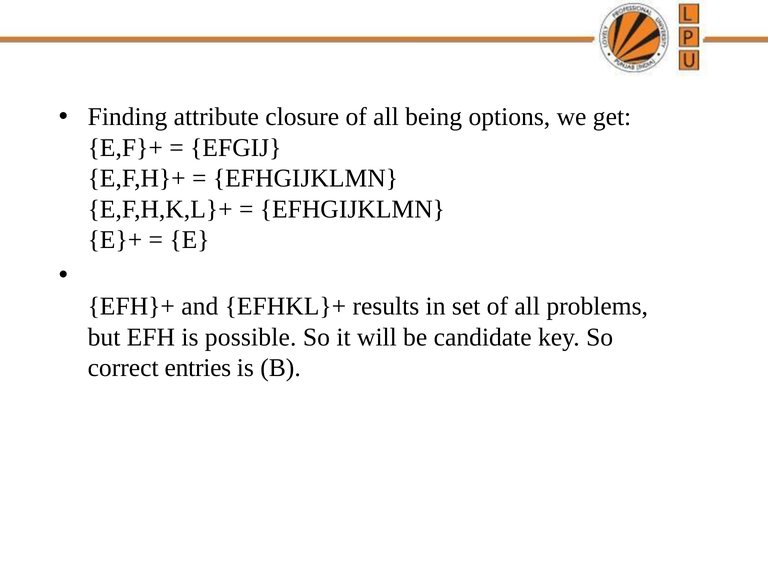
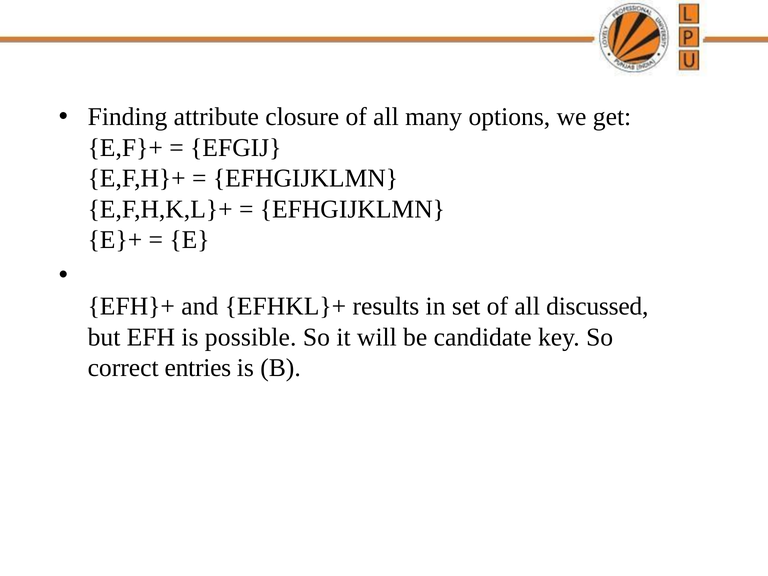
being: being -> many
problems: problems -> discussed
